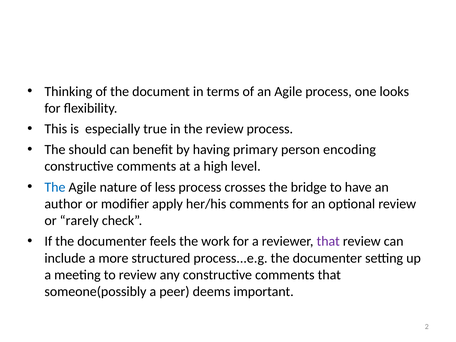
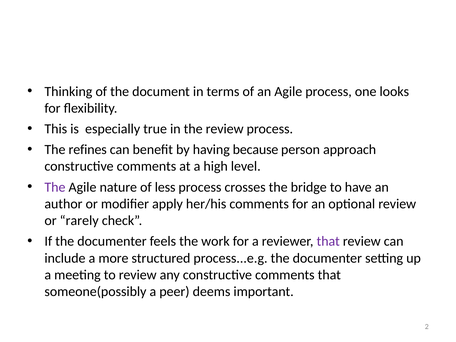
should: should -> refines
primary: primary -> because
encoding: encoding -> approach
The at (55, 187) colour: blue -> purple
